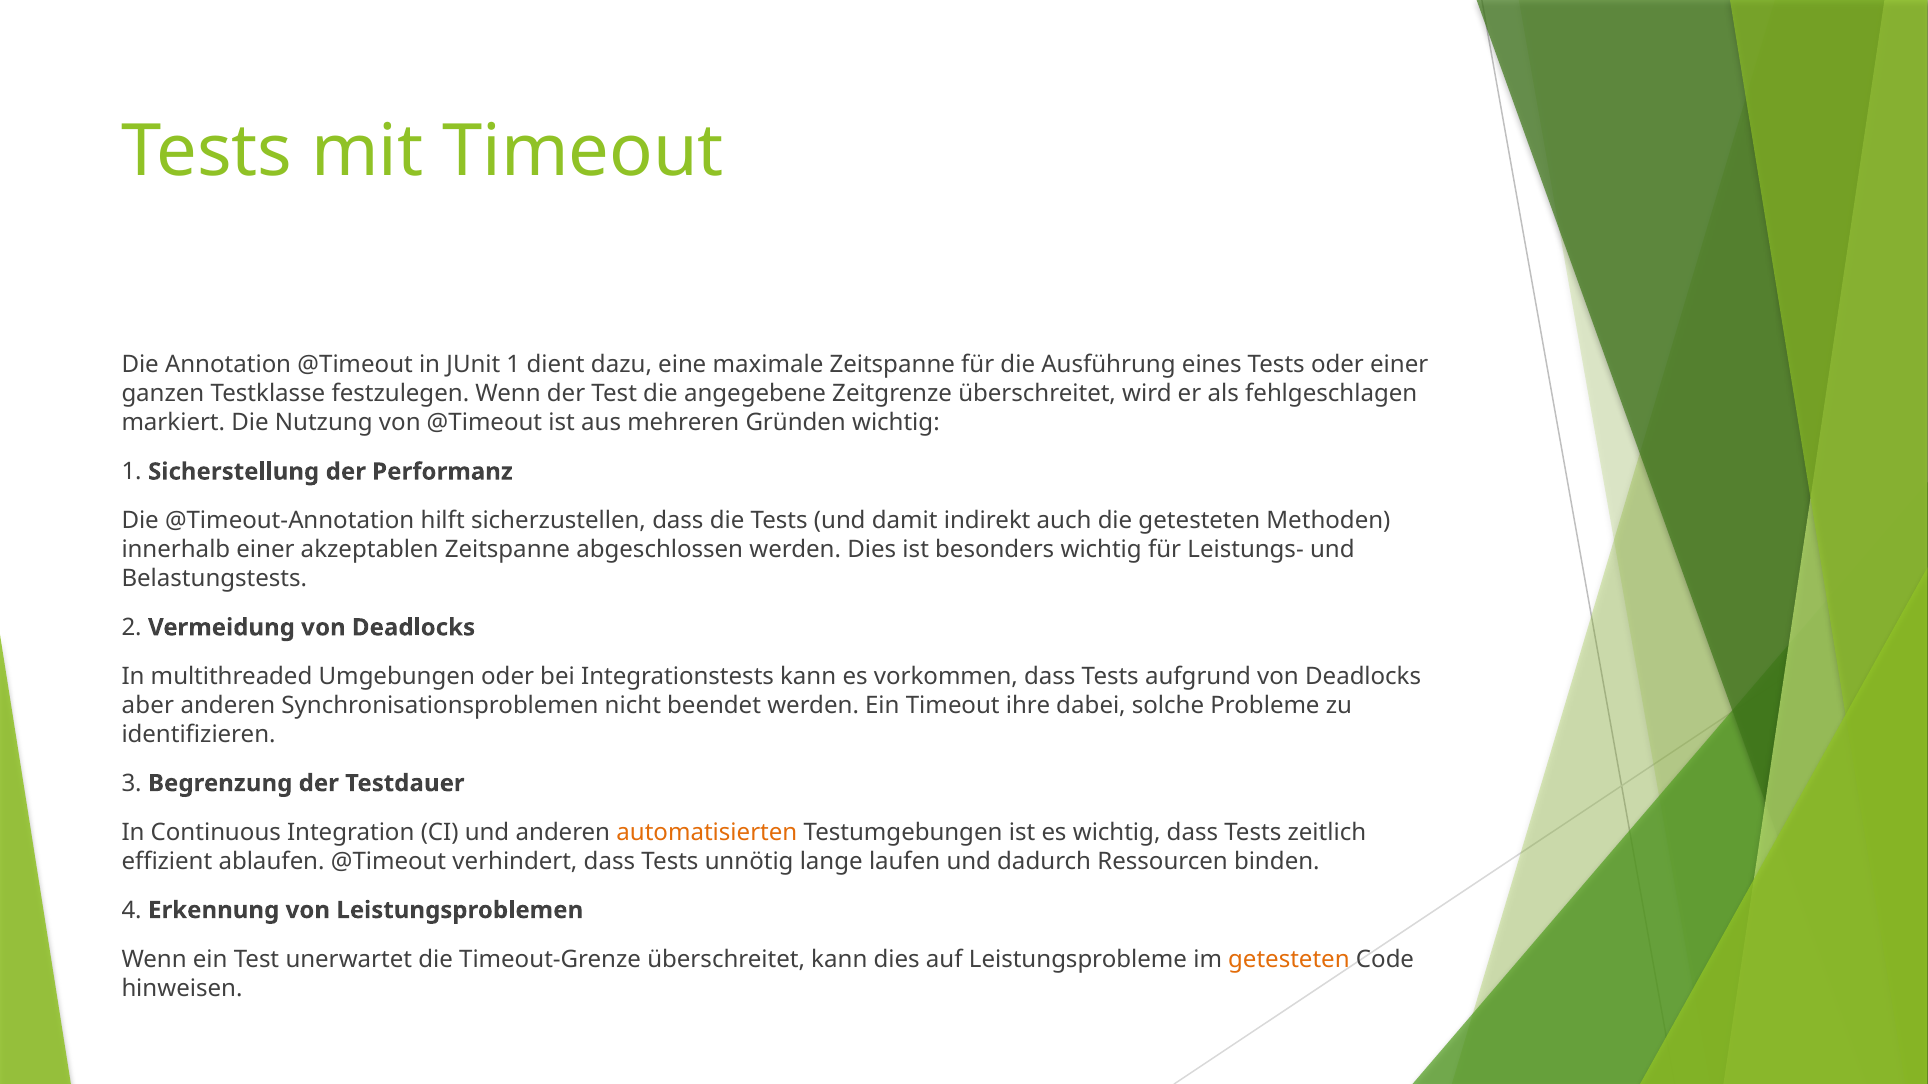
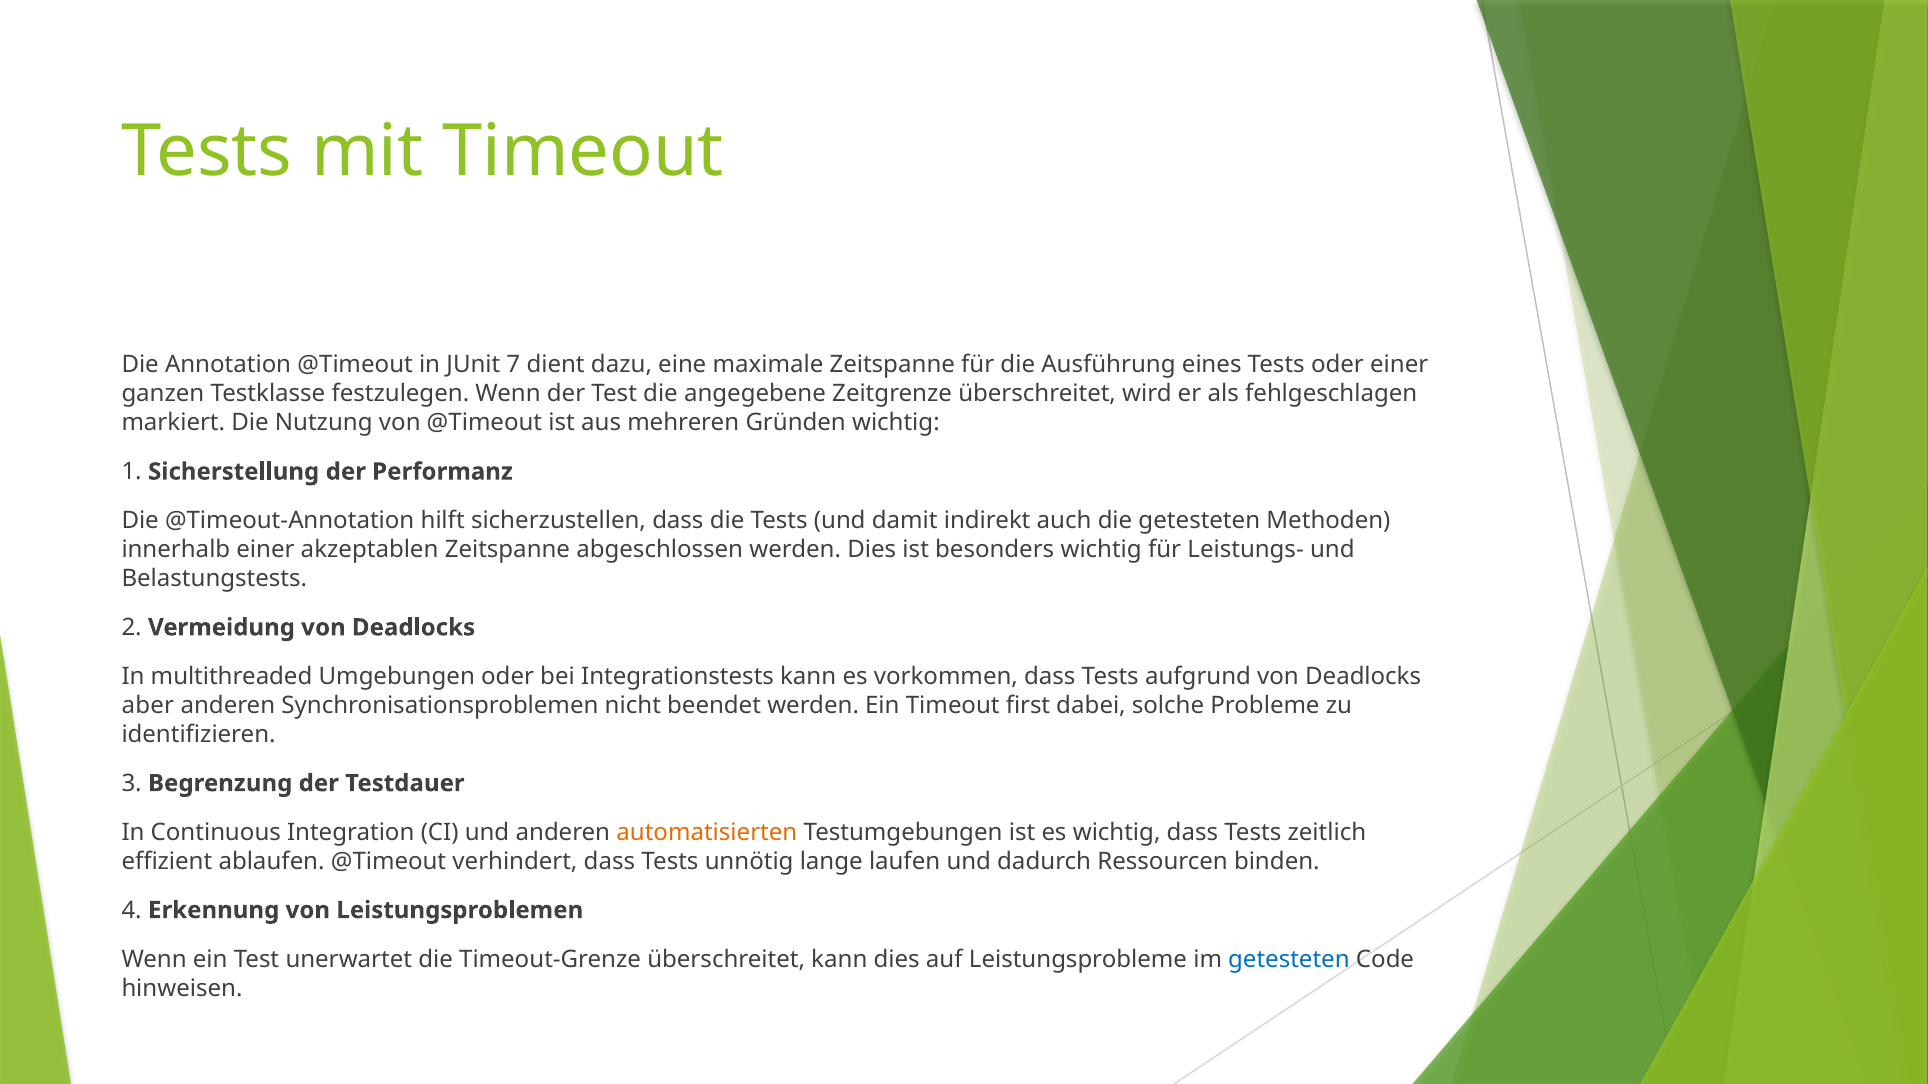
JUnit 1: 1 -> 7
ihre: ihre -> first
getesteten at (1289, 960) colour: orange -> blue
